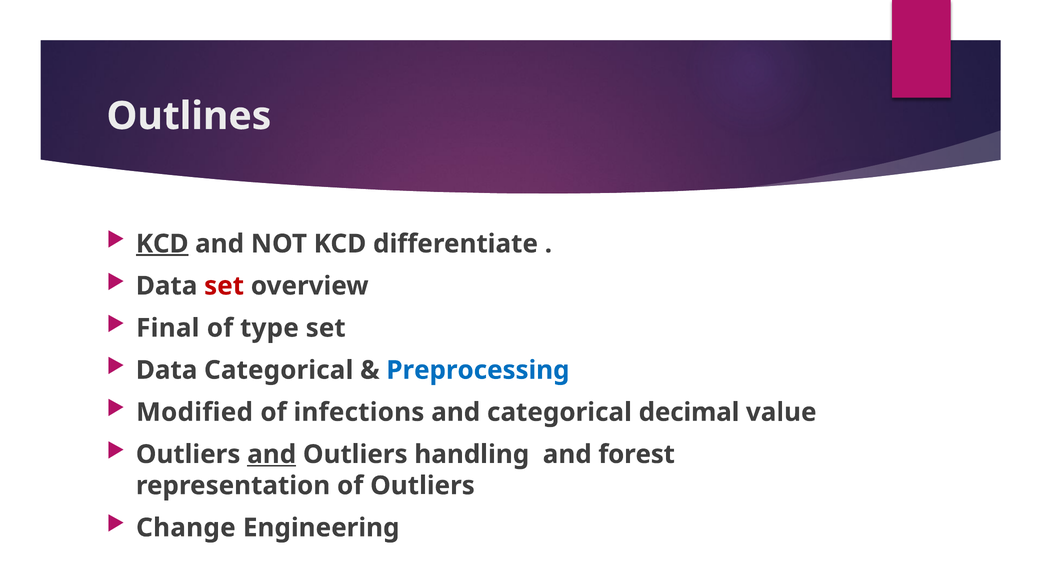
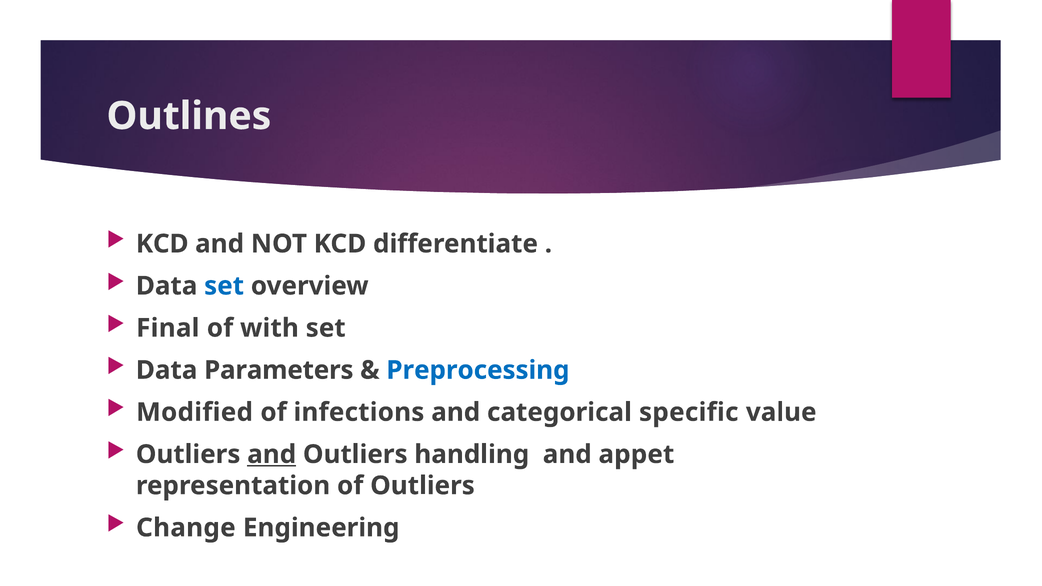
KCD at (162, 244) underline: present -> none
set at (224, 286) colour: red -> blue
type: type -> with
Data Categorical: Categorical -> Parameters
decimal: decimal -> specific
forest: forest -> appet
